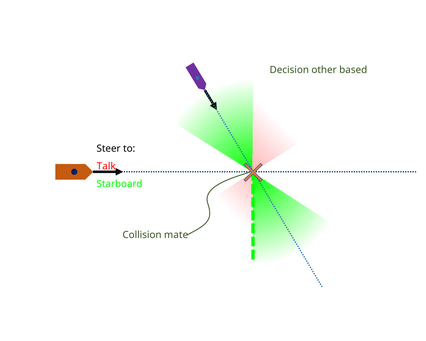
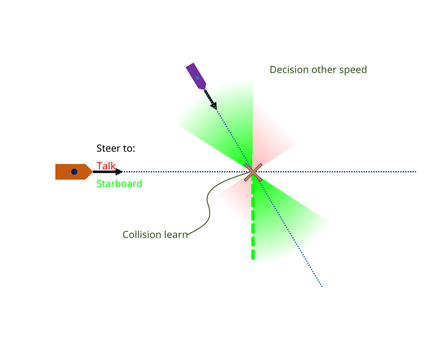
based: based -> speed
mate: mate -> learn
